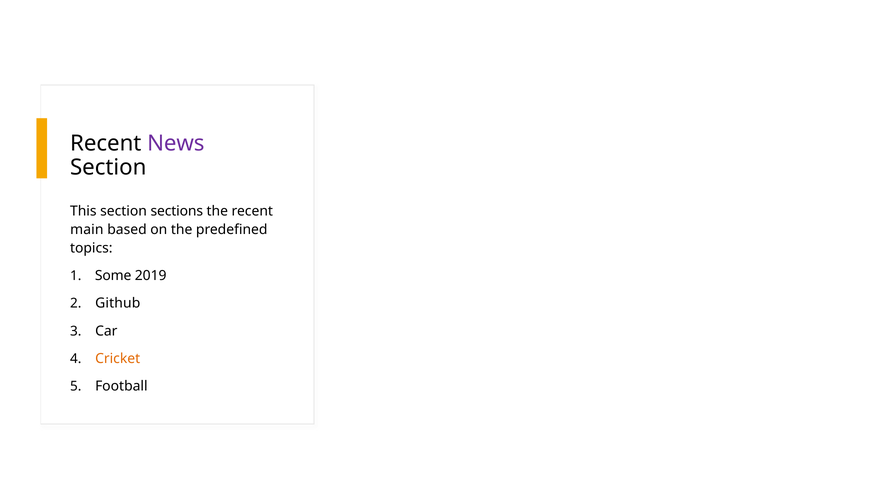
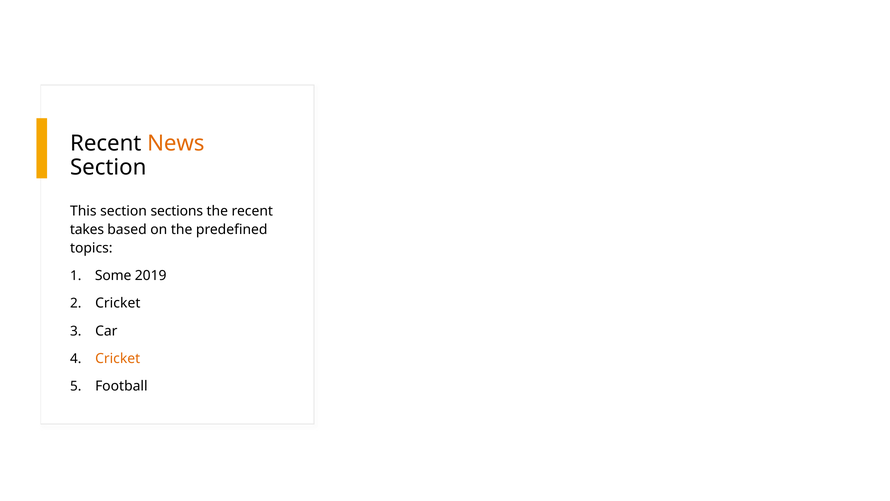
News colour: purple -> orange
main: main -> takes
Github at (118, 303): Github -> Cricket
